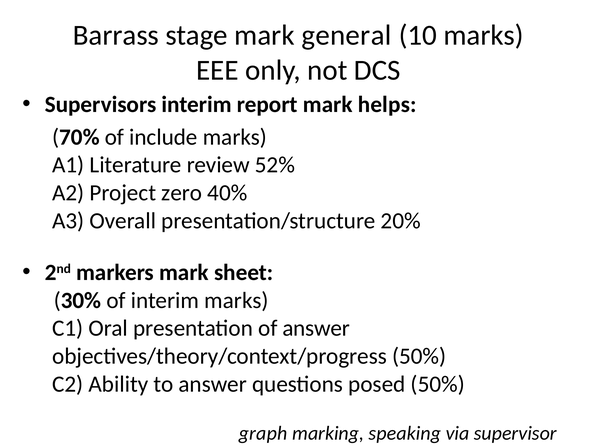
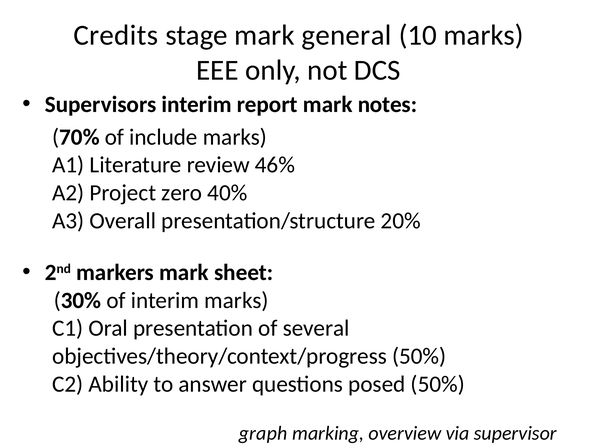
Barrass: Barrass -> Credits
helps: helps -> notes
52%: 52% -> 46%
of answer: answer -> several
speaking: speaking -> overview
